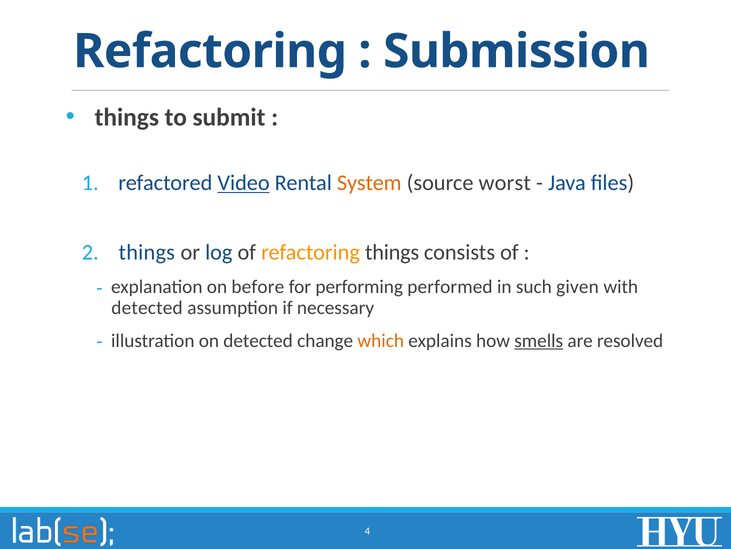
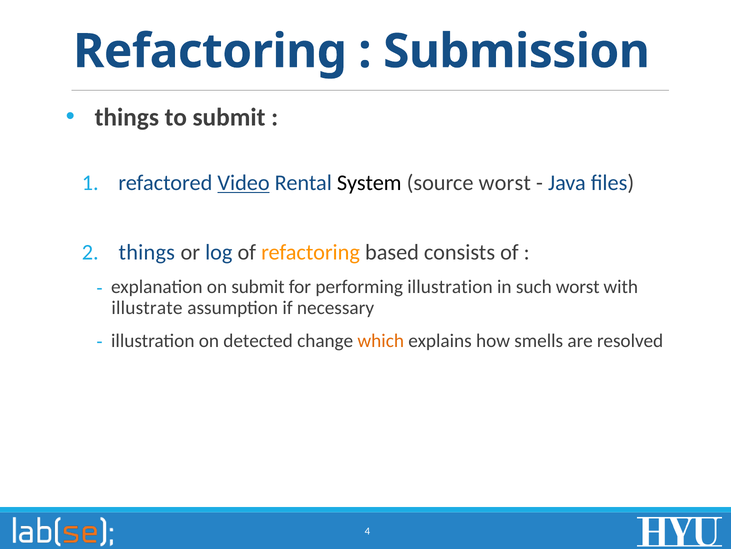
System colour: orange -> black
refactoring things: things -> based
on before: before -> submit
performing performed: performed -> illustration
such given: given -> worst
detected at (147, 307): detected -> illustrate
smells underline: present -> none
